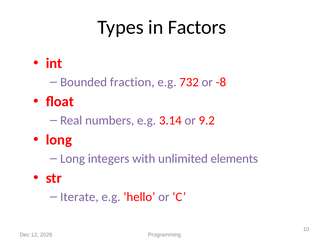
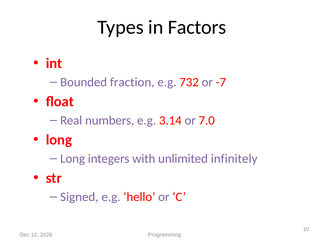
-8: -8 -> -7
9.2: 9.2 -> 7.0
elements: elements -> infinitely
Iterate: Iterate -> Signed
